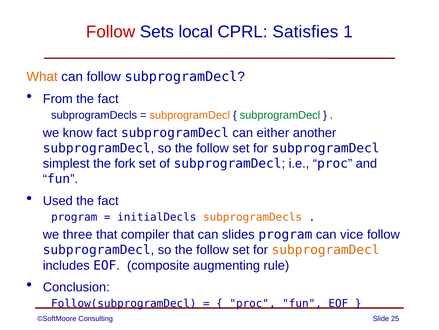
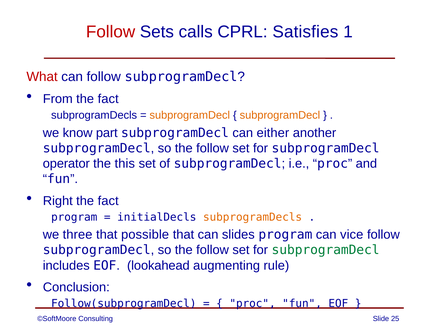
local: local -> calls
What colour: orange -> red
subprogramDecl at (280, 115) colour: green -> orange
know fact: fact -> part
simplest: simplest -> operator
fork: fork -> this
Used: Used -> Right
compiler: compiler -> possible
subprogramDecl at (326, 250) colour: orange -> green
composite: composite -> lookahead
